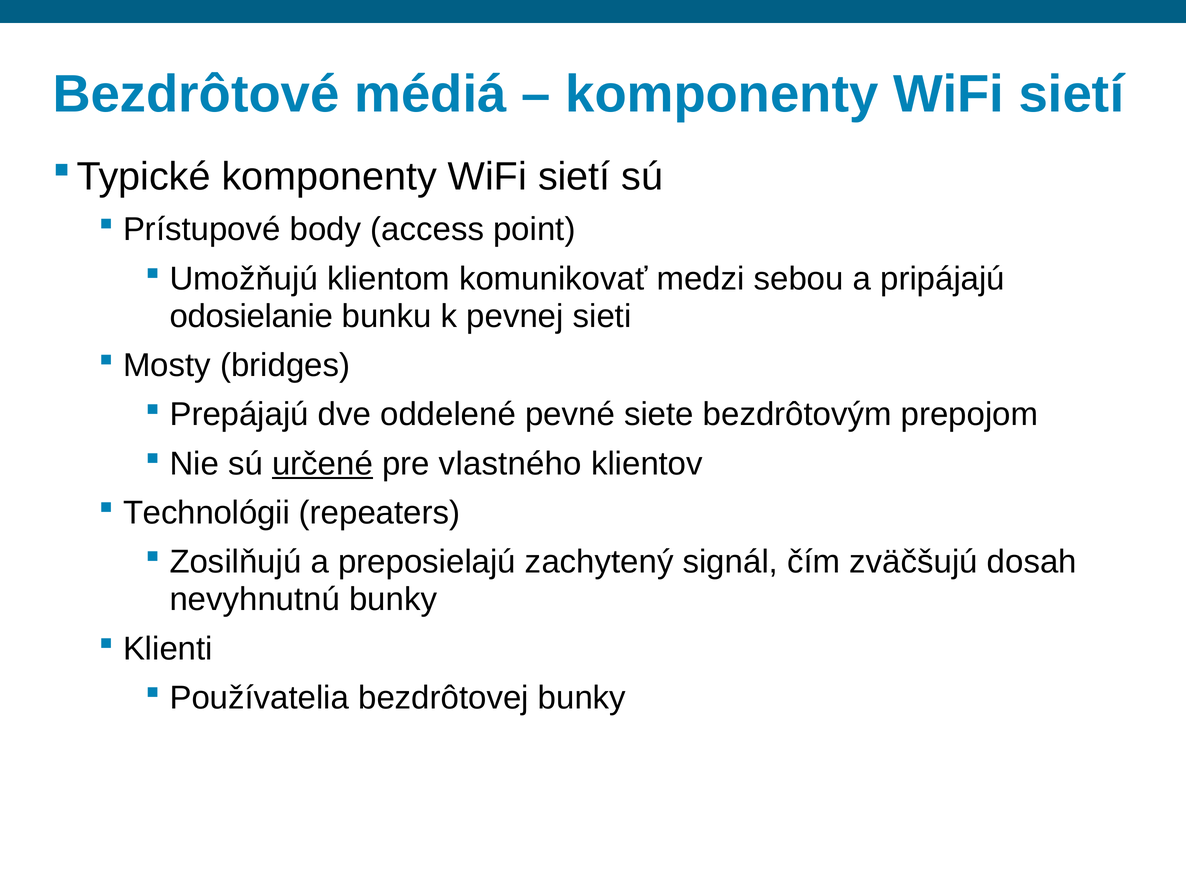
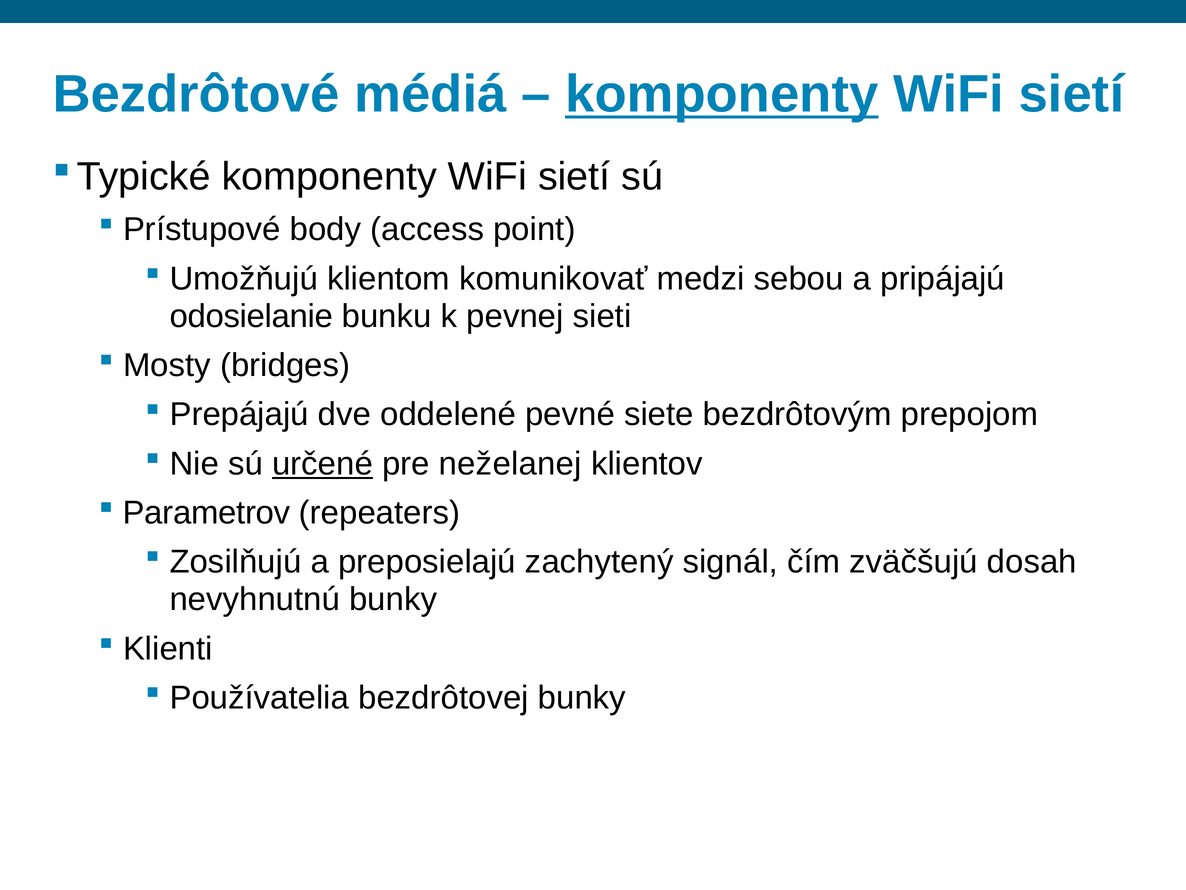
komponenty at (722, 94) underline: none -> present
vlastného: vlastného -> neželanej
Technológii: Technológii -> Parametrov
